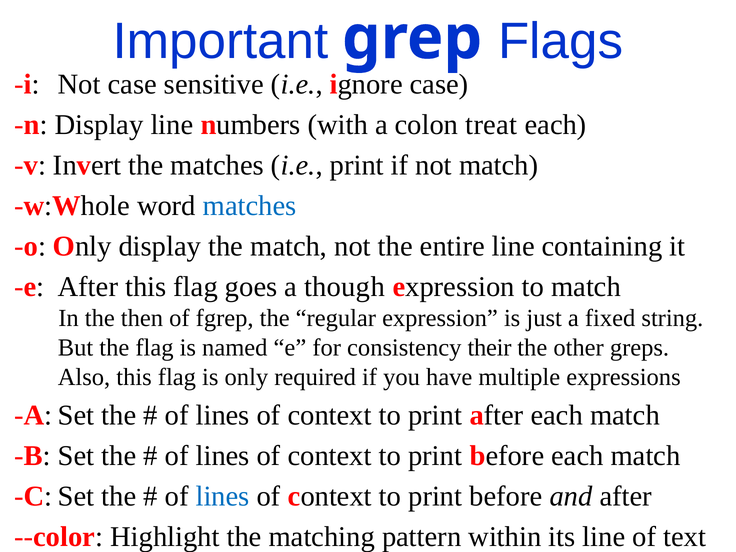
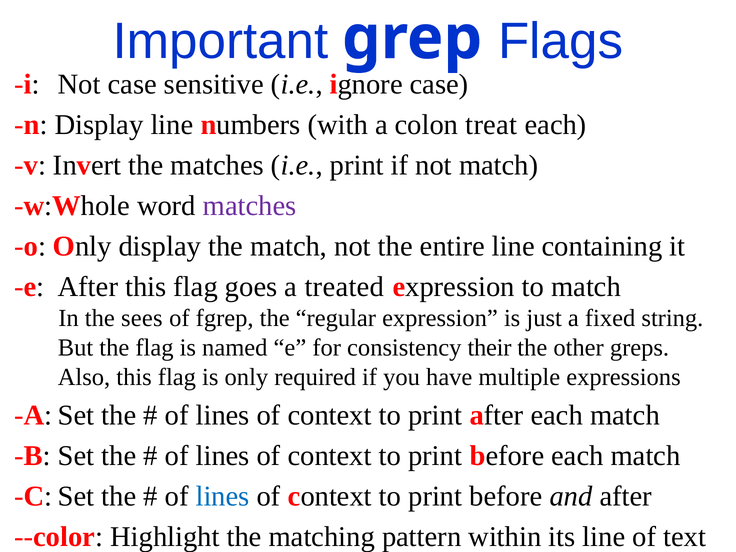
matches at (250, 206) colour: blue -> purple
though: though -> treated
then: then -> sees
